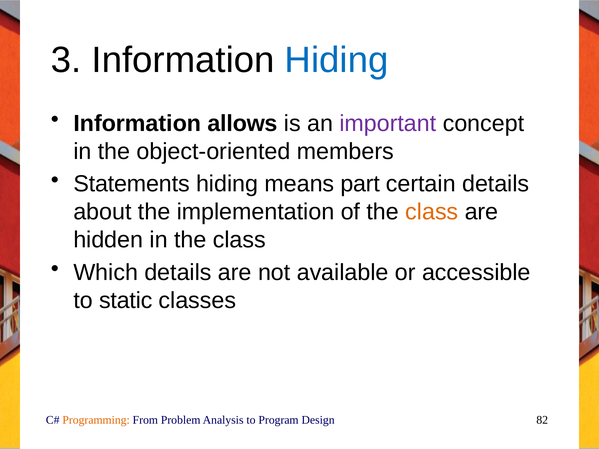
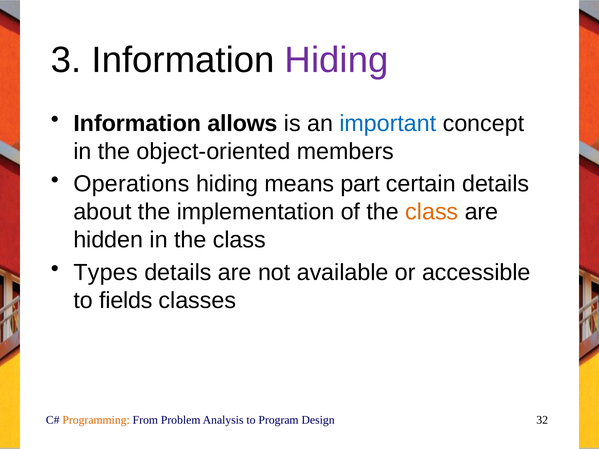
Hiding at (337, 60) colour: blue -> purple
important colour: purple -> blue
Statements: Statements -> Operations
Which: Which -> Types
static: static -> fields
82: 82 -> 32
